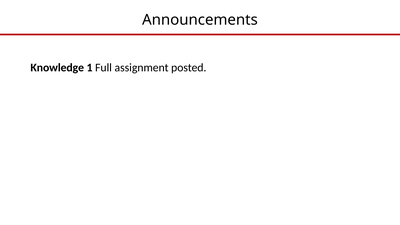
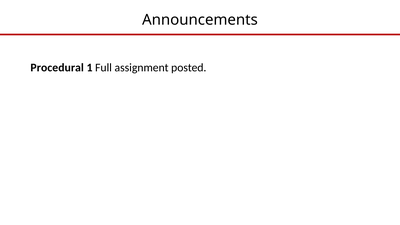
Knowledge: Knowledge -> Procedural
